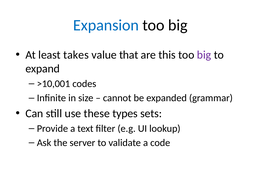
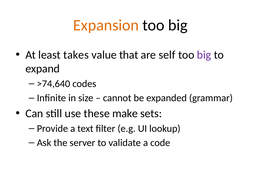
Expansion colour: blue -> orange
this: this -> self
>10,001: >10,001 -> >74,640
types: types -> make
